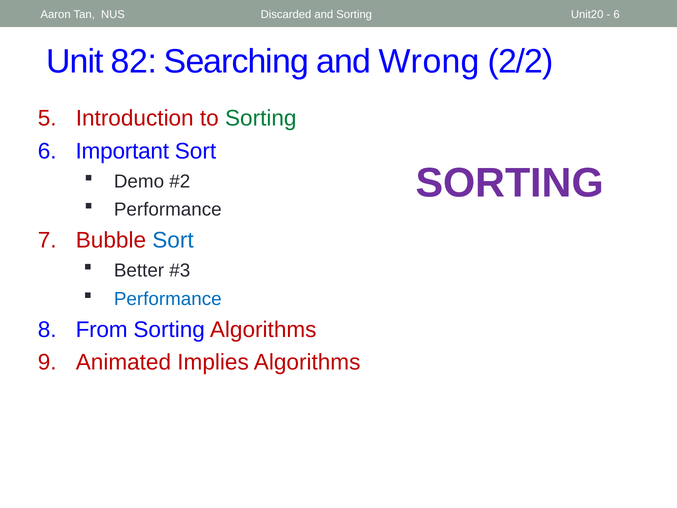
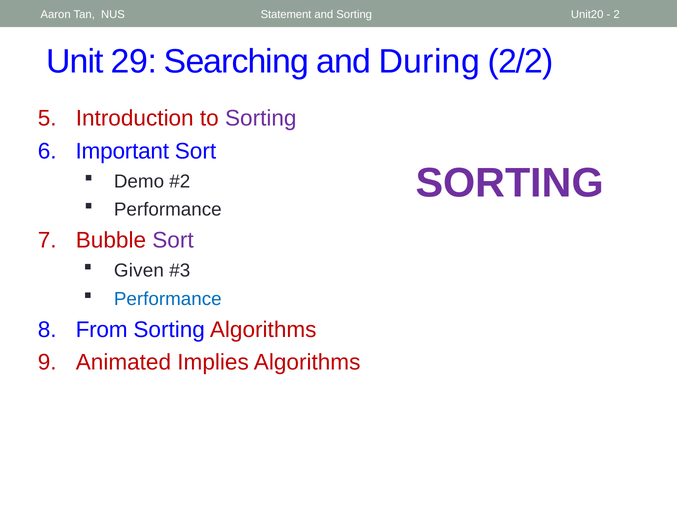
Discarded: Discarded -> Statement
6 at (617, 14): 6 -> 2
82: 82 -> 29
Wrong: Wrong -> During
Sorting at (261, 118) colour: green -> purple
Sort at (173, 240) colour: blue -> purple
Better: Better -> Given
